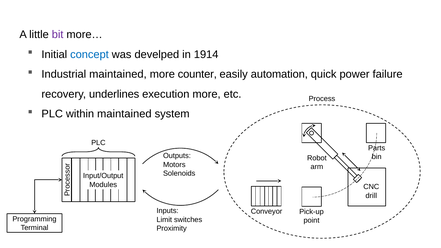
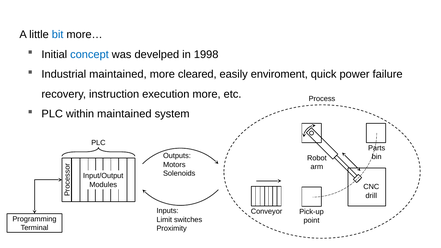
bit colour: purple -> blue
1914: 1914 -> 1998
counter: counter -> cleared
automation: automation -> enviroment
underlines: underlines -> instruction
